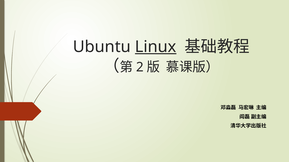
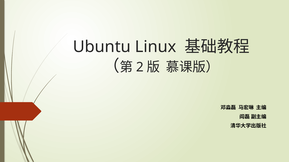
Linux underline: present -> none
